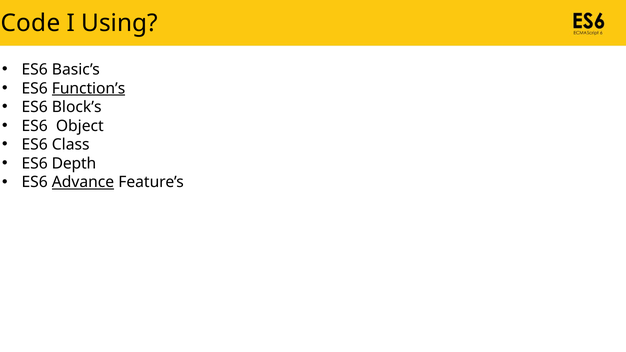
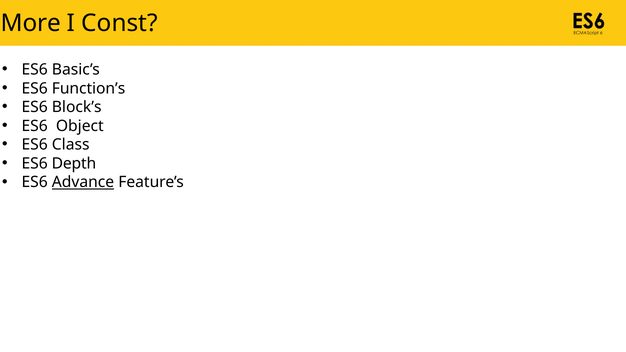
Code: Code -> More
Using: Using -> Const
Function’s underline: present -> none
